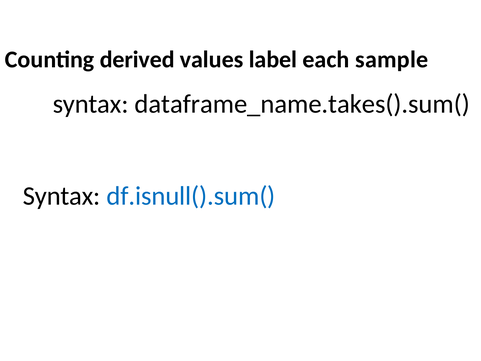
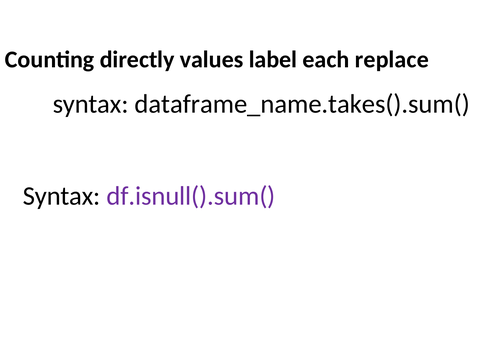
derived: derived -> directly
sample: sample -> replace
df.isnull().sum( colour: blue -> purple
